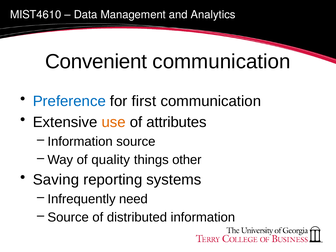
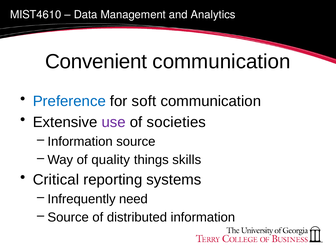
first: first -> soft
use colour: orange -> purple
attributes: attributes -> societies
other: other -> skills
Saving: Saving -> Critical
